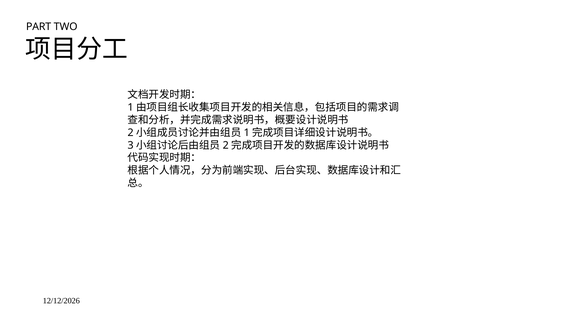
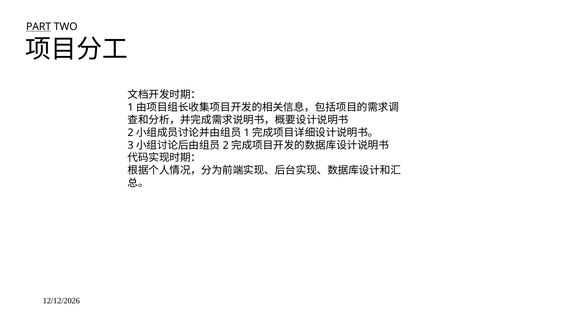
PART underline: none -> present
